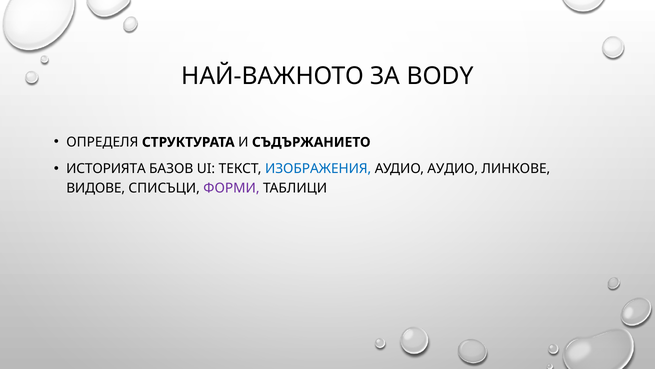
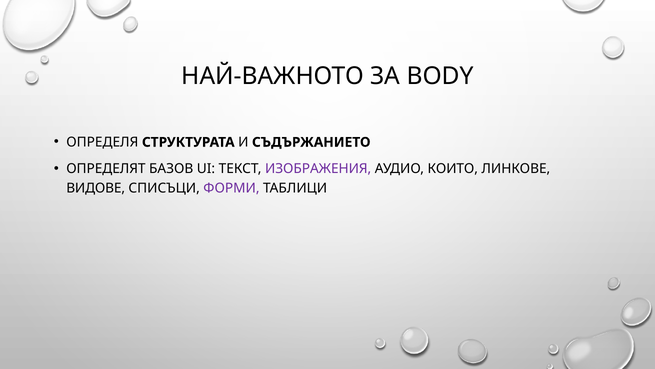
ИСТОРИЯТА: ИСТОРИЯТА -> ОПРЕДЕЛЯТ
ИЗОБРАЖЕНИЯ colour: blue -> purple
АУДИО АУДИО: АУДИО -> КОИТО
